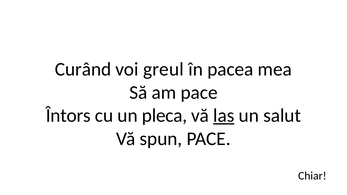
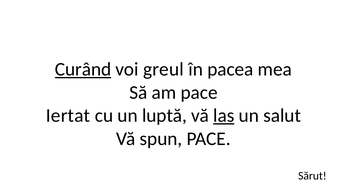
Curând underline: none -> present
Întors: Întors -> Iertat
pleca: pleca -> luptă
Chiar: Chiar -> Sărut
